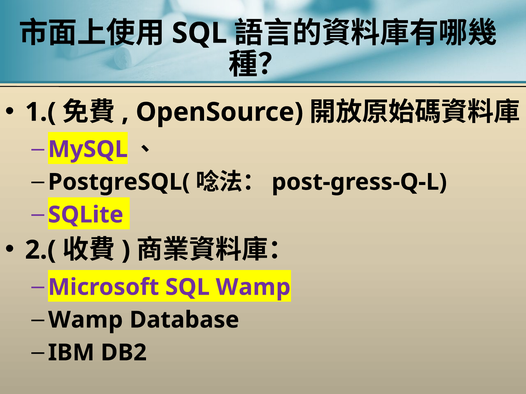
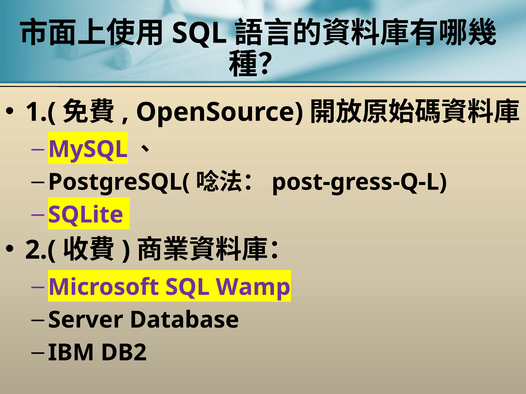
Wamp at (86, 320): Wamp -> Server
